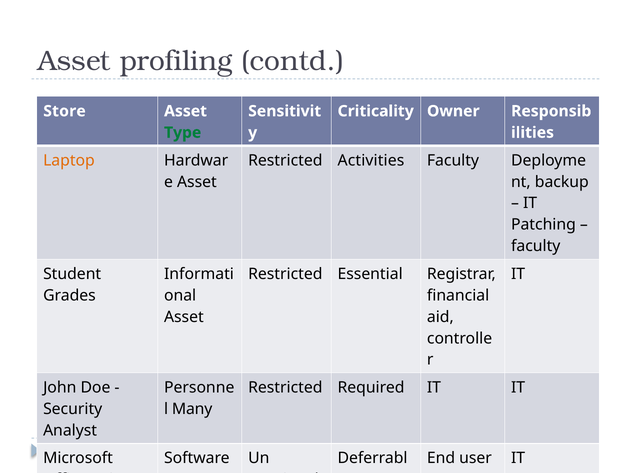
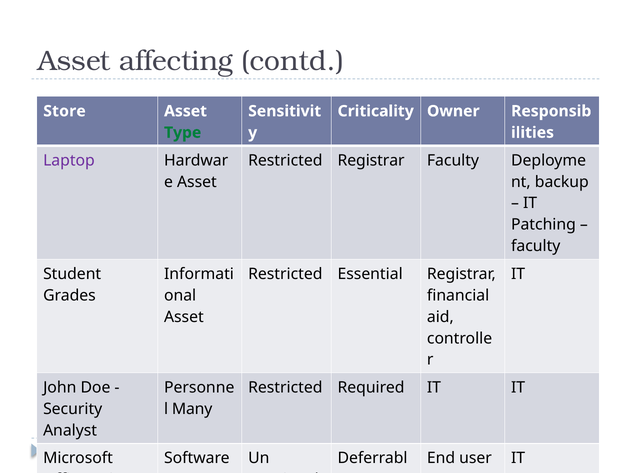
profiling: profiling -> affecting
Laptop colour: orange -> purple
Restricted Activities: Activities -> Registrar
